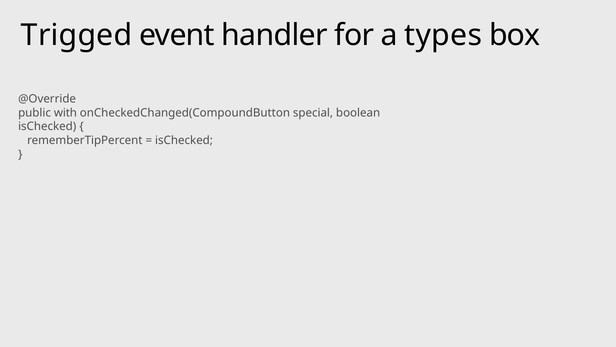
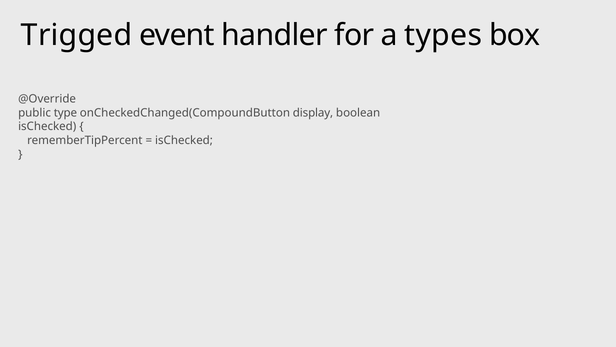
with: with -> type
special: special -> display
